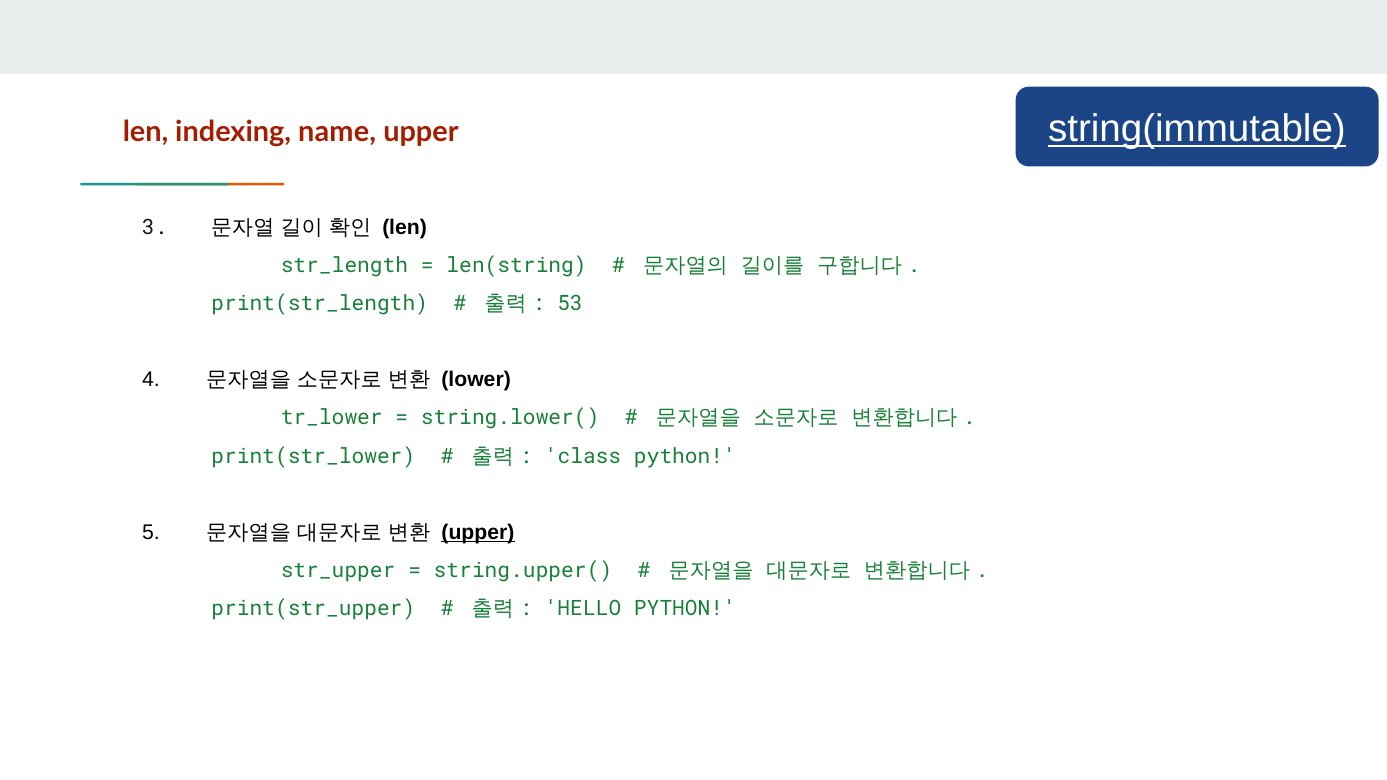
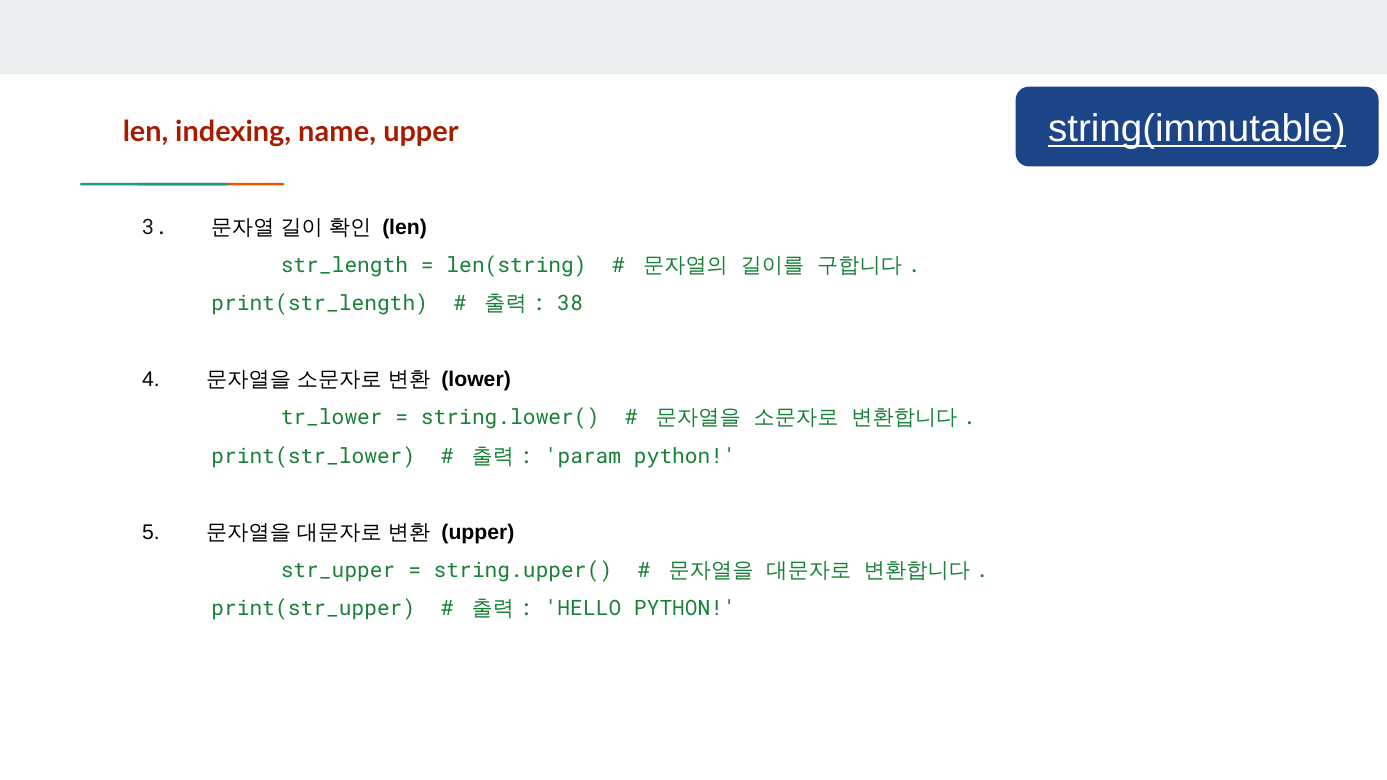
53: 53 -> 38
class: class -> param
upper at (478, 533) underline: present -> none
